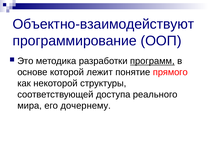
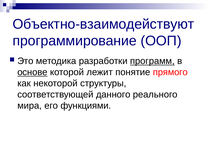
основе underline: none -> present
доступа: доступа -> данного
дочернему: дочернему -> функциями
